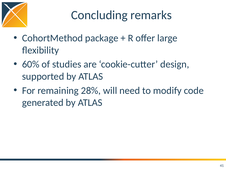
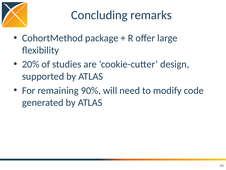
60%: 60% -> 20%
28%: 28% -> 90%
